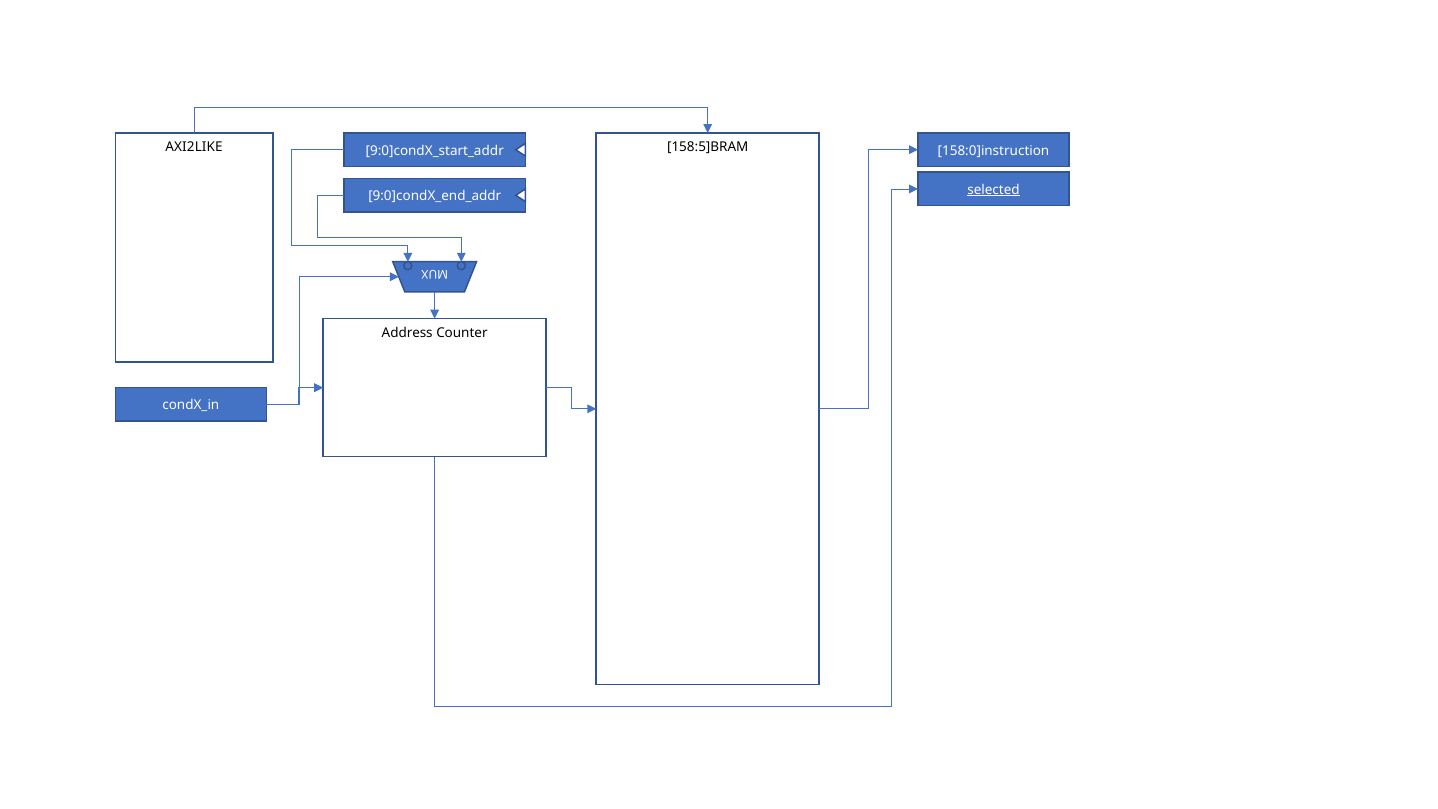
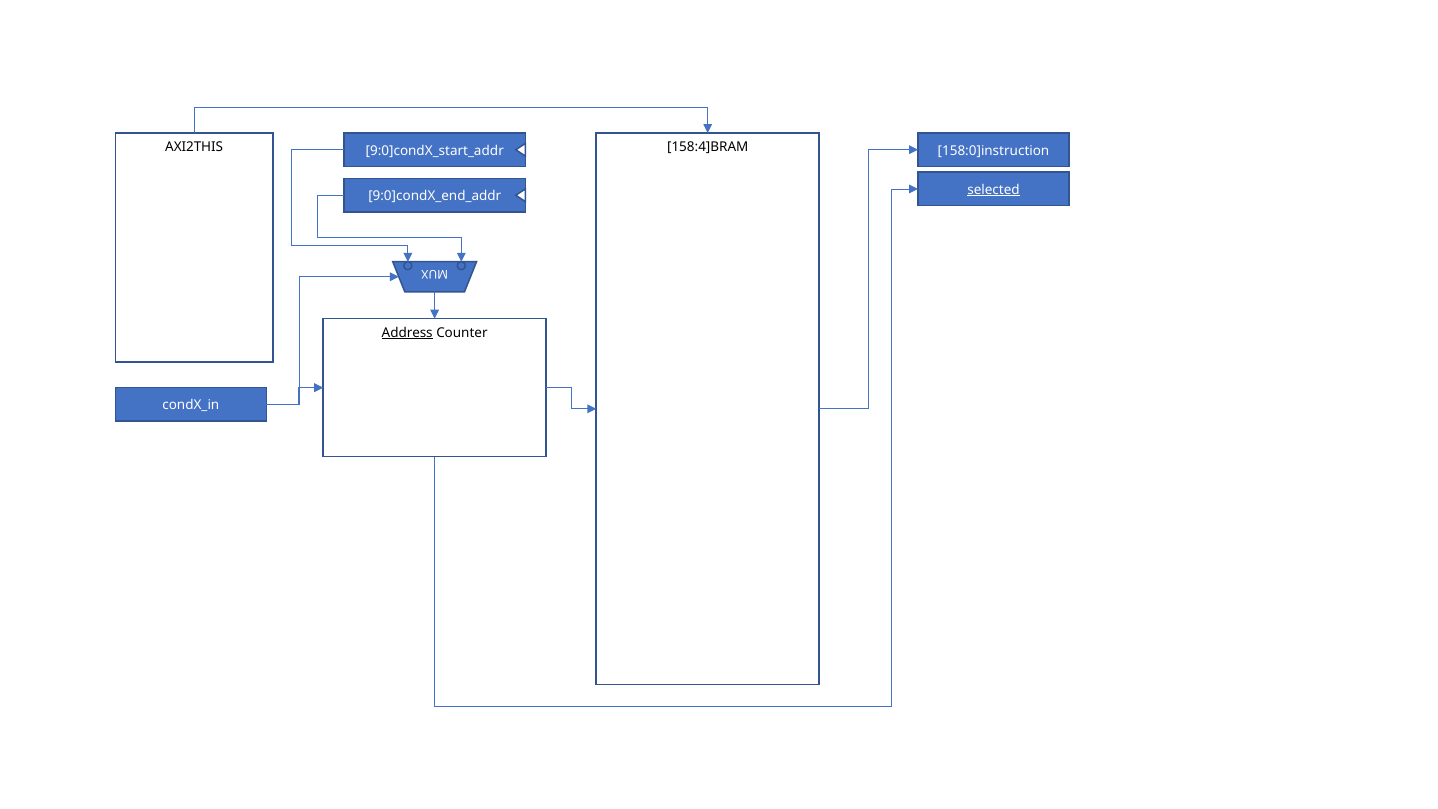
AXI2LIKE: AXI2LIKE -> AXI2THIS
158:5]BRAM: 158:5]BRAM -> 158:4]BRAM
Address underline: none -> present
